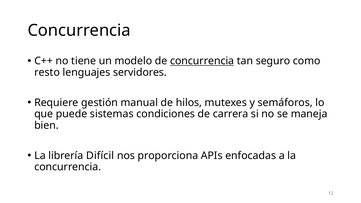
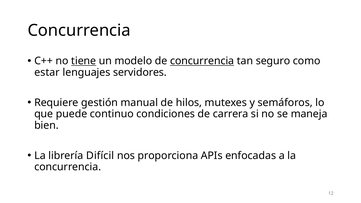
tiene underline: none -> present
resto: resto -> estar
sistemas: sistemas -> continuo
